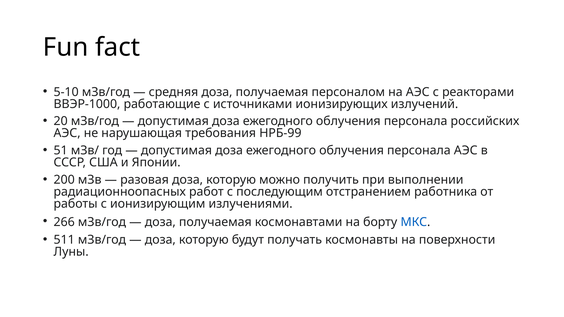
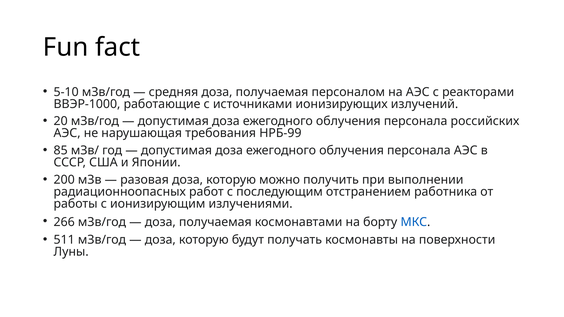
51: 51 -> 85
